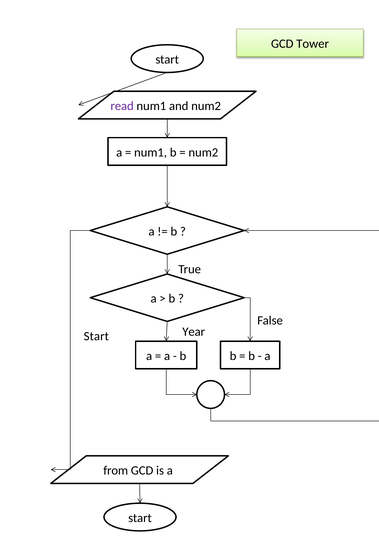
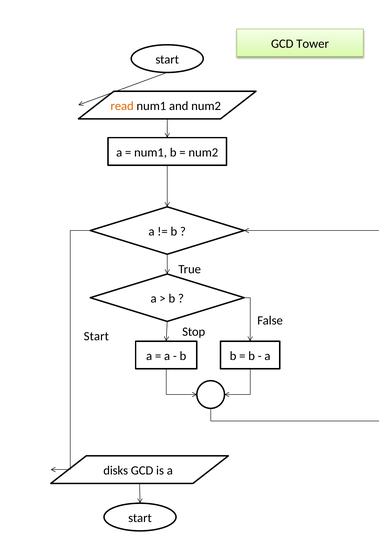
read colour: purple -> orange
Year: Year -> Stop
from: from -> disks
